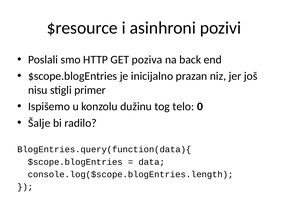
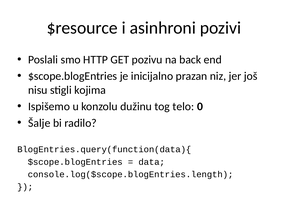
poziva: poziva -> pozivu
primer: primer -> kojima
